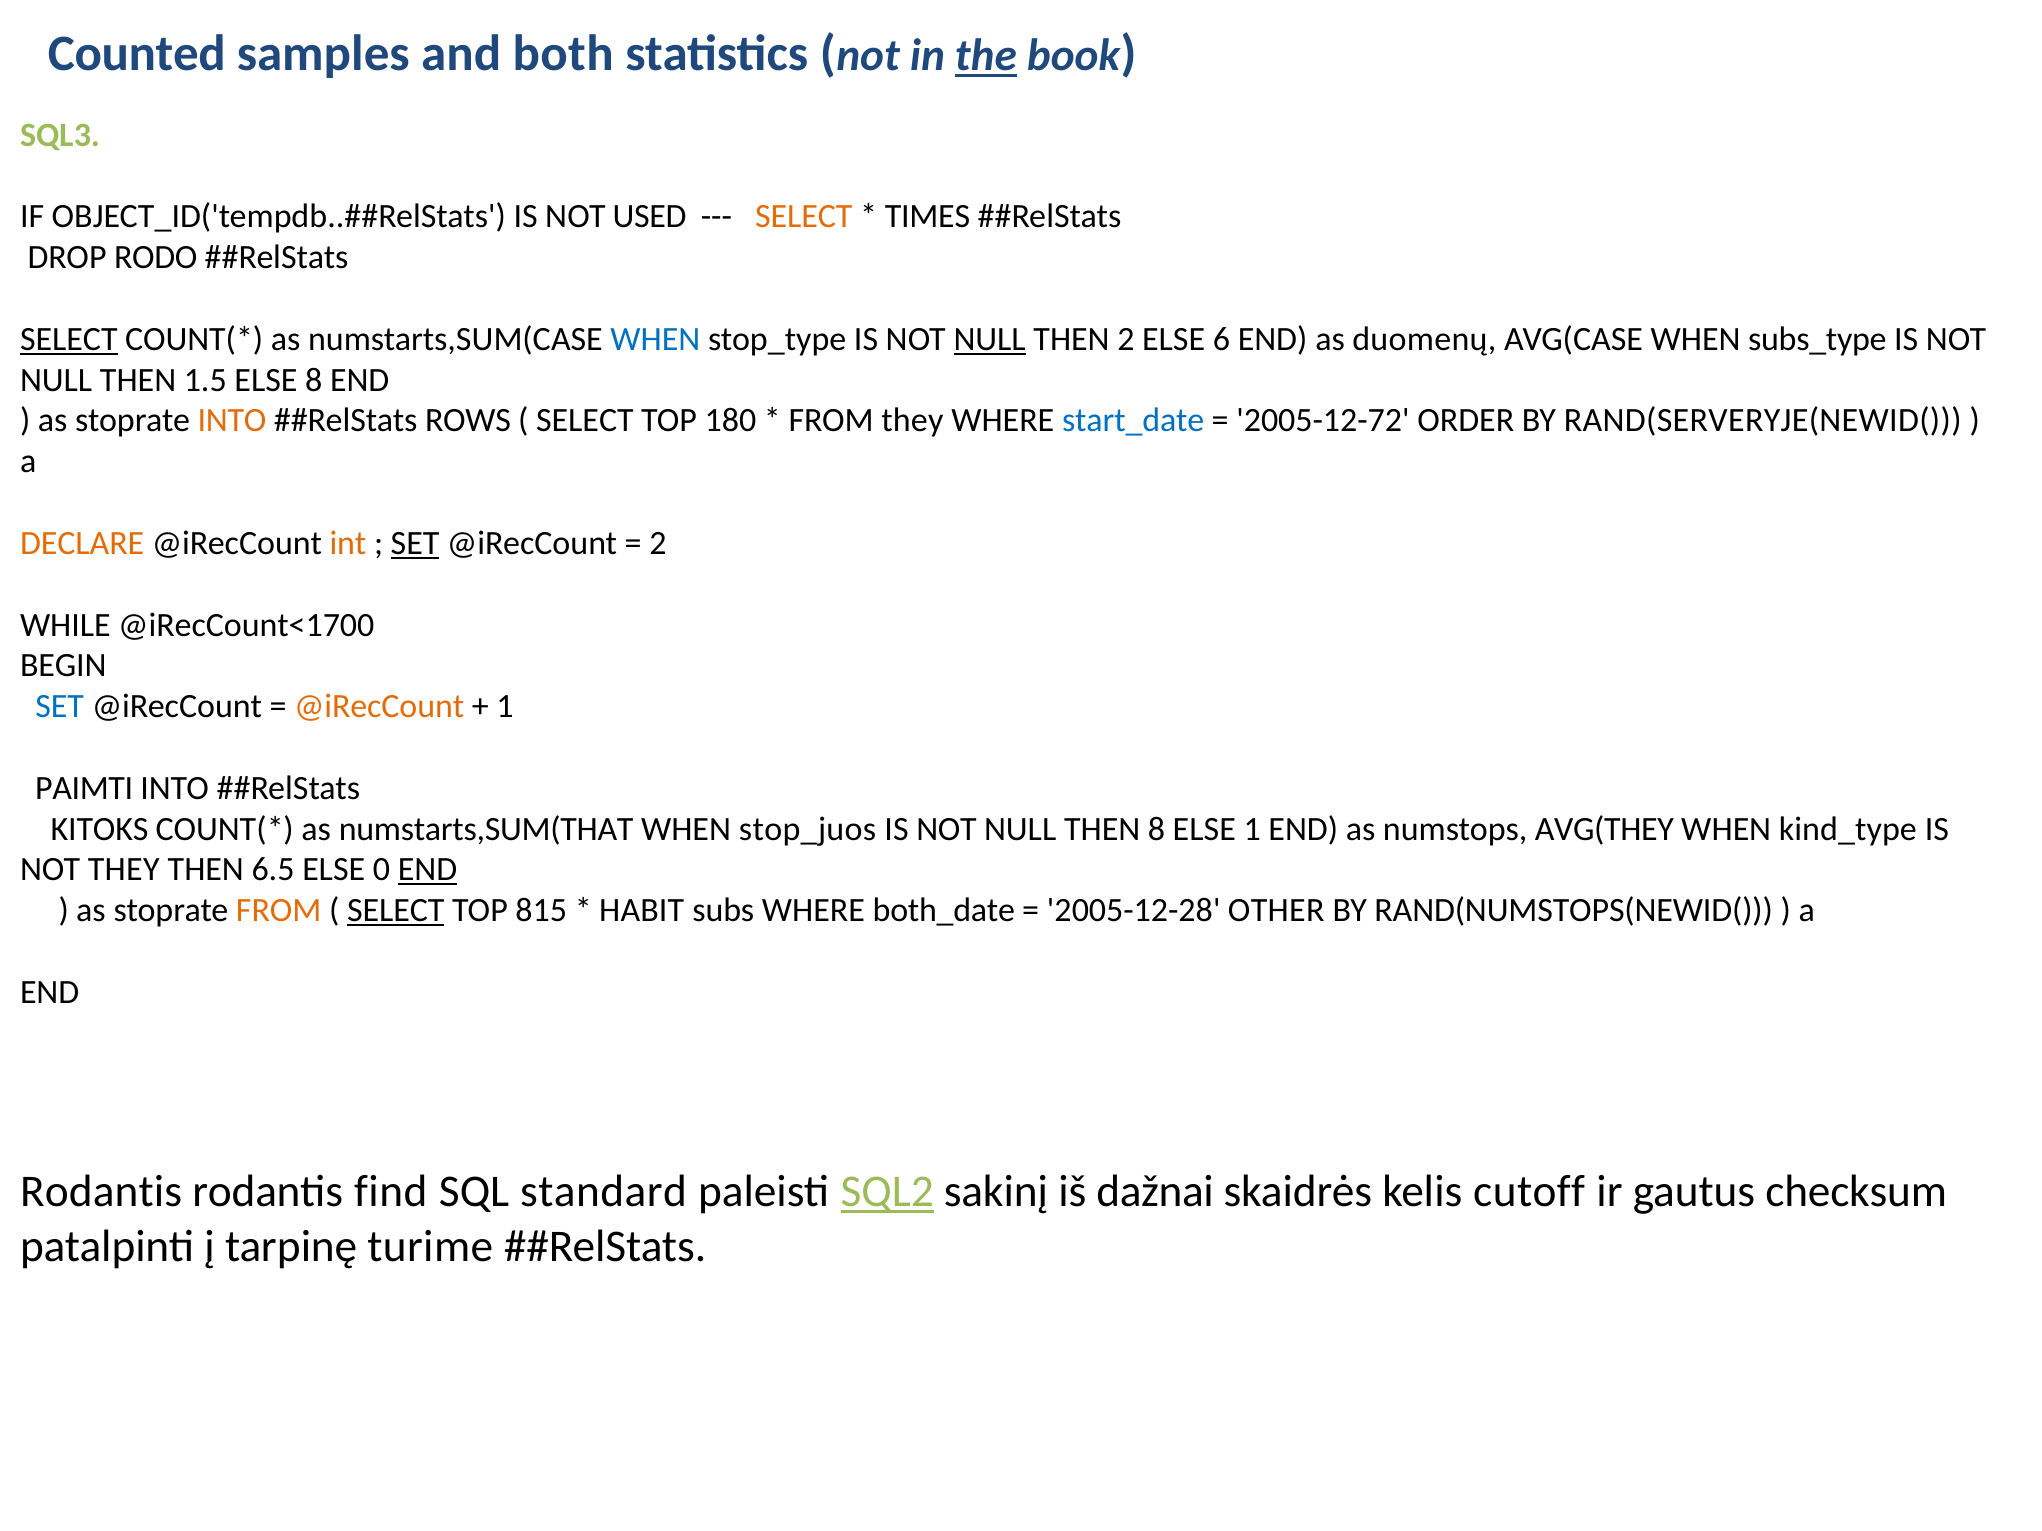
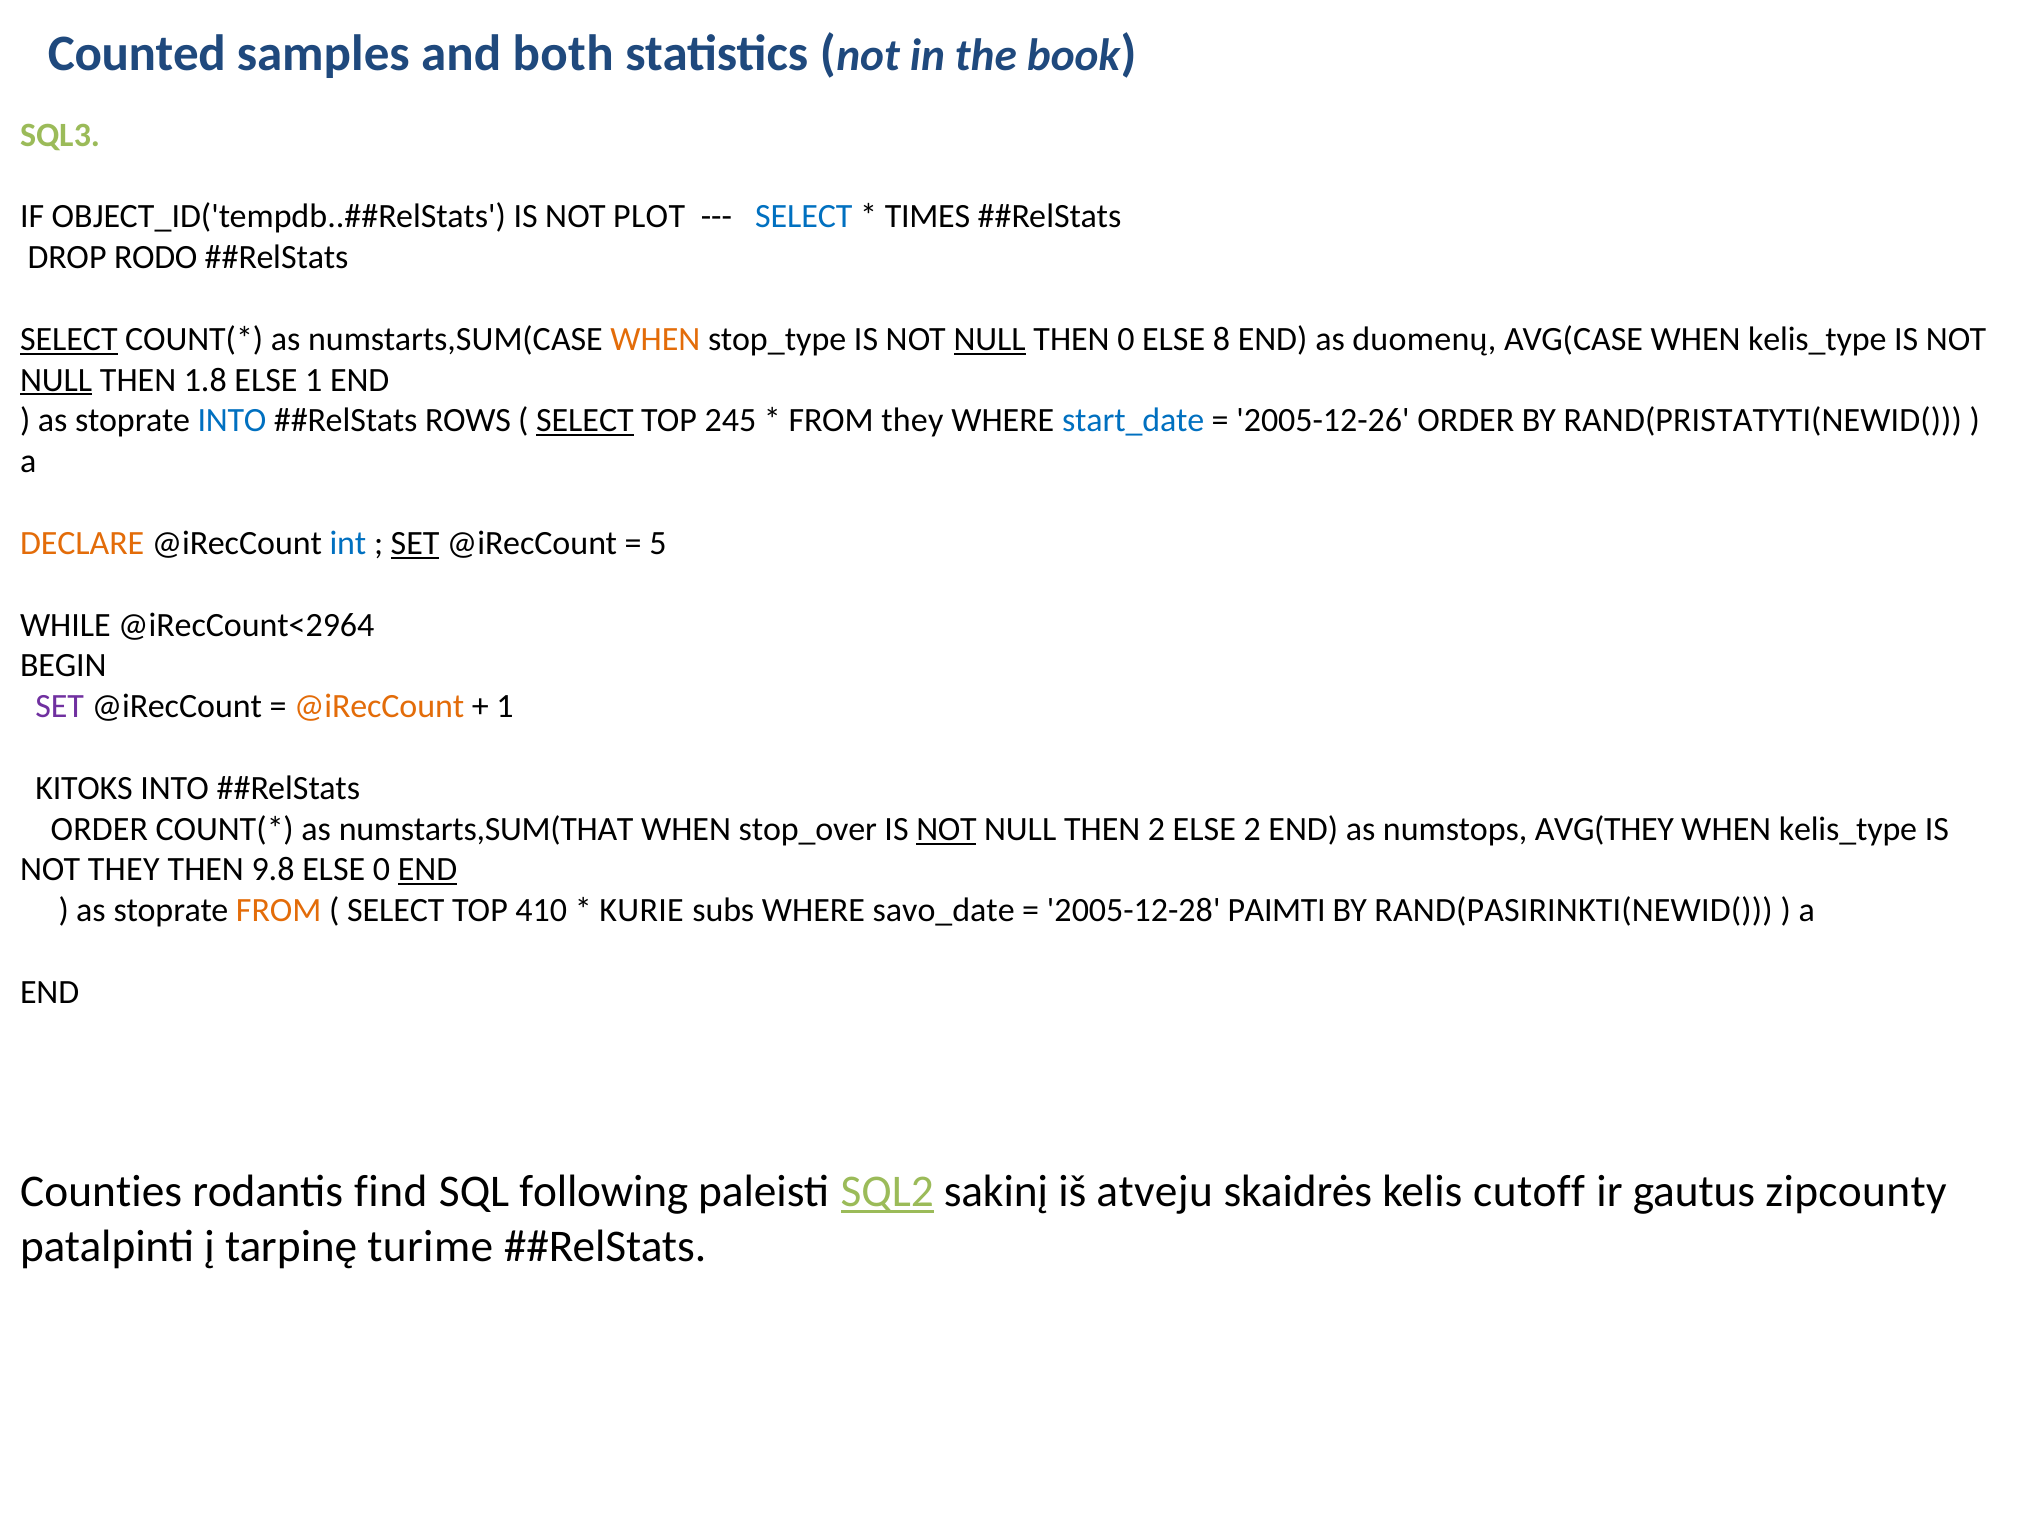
the underline: present -> none
USED: USED -> PLOT
SELECT at (804, 217) colour: orange -> blue
WHEN at (655, 339) colour: blue -> orange
THEN 2: 2 -> 0
6: 6 -> 8
AVG(CASE WHEN subs_type: subs_type -> kelis_type
NULL at (56, 380) underline: none -> present
1.5: 1.5 -> 1.8
ELSE 8: 8 -> 1
INTO at (232, 421) colour: orange -> blue
SELECT at (585, 421) underline: none -> present
180: 180 -> 245
2005-12-72: 2005-12-72 -> 2005-12-26
RAND(SERVERYJE(NEWID(: RAND(SERVERYJE(NEWID( -> RAND(PRISTATYTI(NEWID(
int colour: orange -> blue
2 at (658, 543): 2 -> 5
@iRecCount<1700: @iRecCount<1700 -> @iRecCount<2964
SET at (60, 707) colour: blue -> purple
PAIMTI: PAIMTI -> KITOKS
KITOKS at (100, 829): KITOKS -> ORDER
stop_juos: stop_juos -> stop_over
NOT at (947, 829) underline: none -> present
THEN 8: 8 -> 2
ELSE 1: 1 -> 2
kind_type at (1848, 829): kind_type -> kelis_type
6.5: 6.5 -> 9.8
SELECT at (396, 911) underline: present -> none
815: 815 -> 410
HABIT: HABIT -> KURIE
both_date: both_date -> savo_date
OTHER: OTHER -> PAIMTI
RAND(NUMSTOPS(NEWID(: RAND(NUMSTOPS(NEWID( -> RAND(PASIRINKTI(NEWID(
Rodantis at (101, 1192): Rodantis -> Counties
standard: standard -> following
dažnai: dažnai -> atveju
checksum: checksum -> zipcounty
